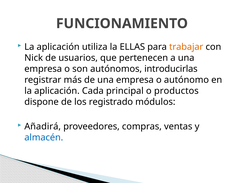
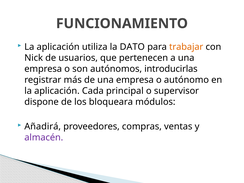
ELLAS: ELLAS -> DATO
productos: productos -> supervisor
registrado: registrado -> bloqueara
almacén colour: blue -> purple
